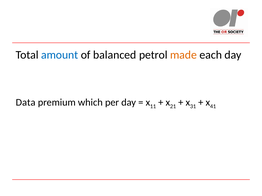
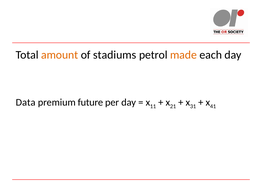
amount colour: blue -> orange
balanced: balanced -> stadiums
which: which -> future
